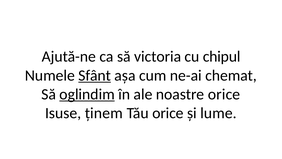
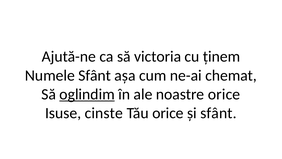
chipul: chipul -> ținem
Sfânt at (95, 75) underline: present -> none
ținem: ținem -> cinste
și lume: lume -> sfânt
